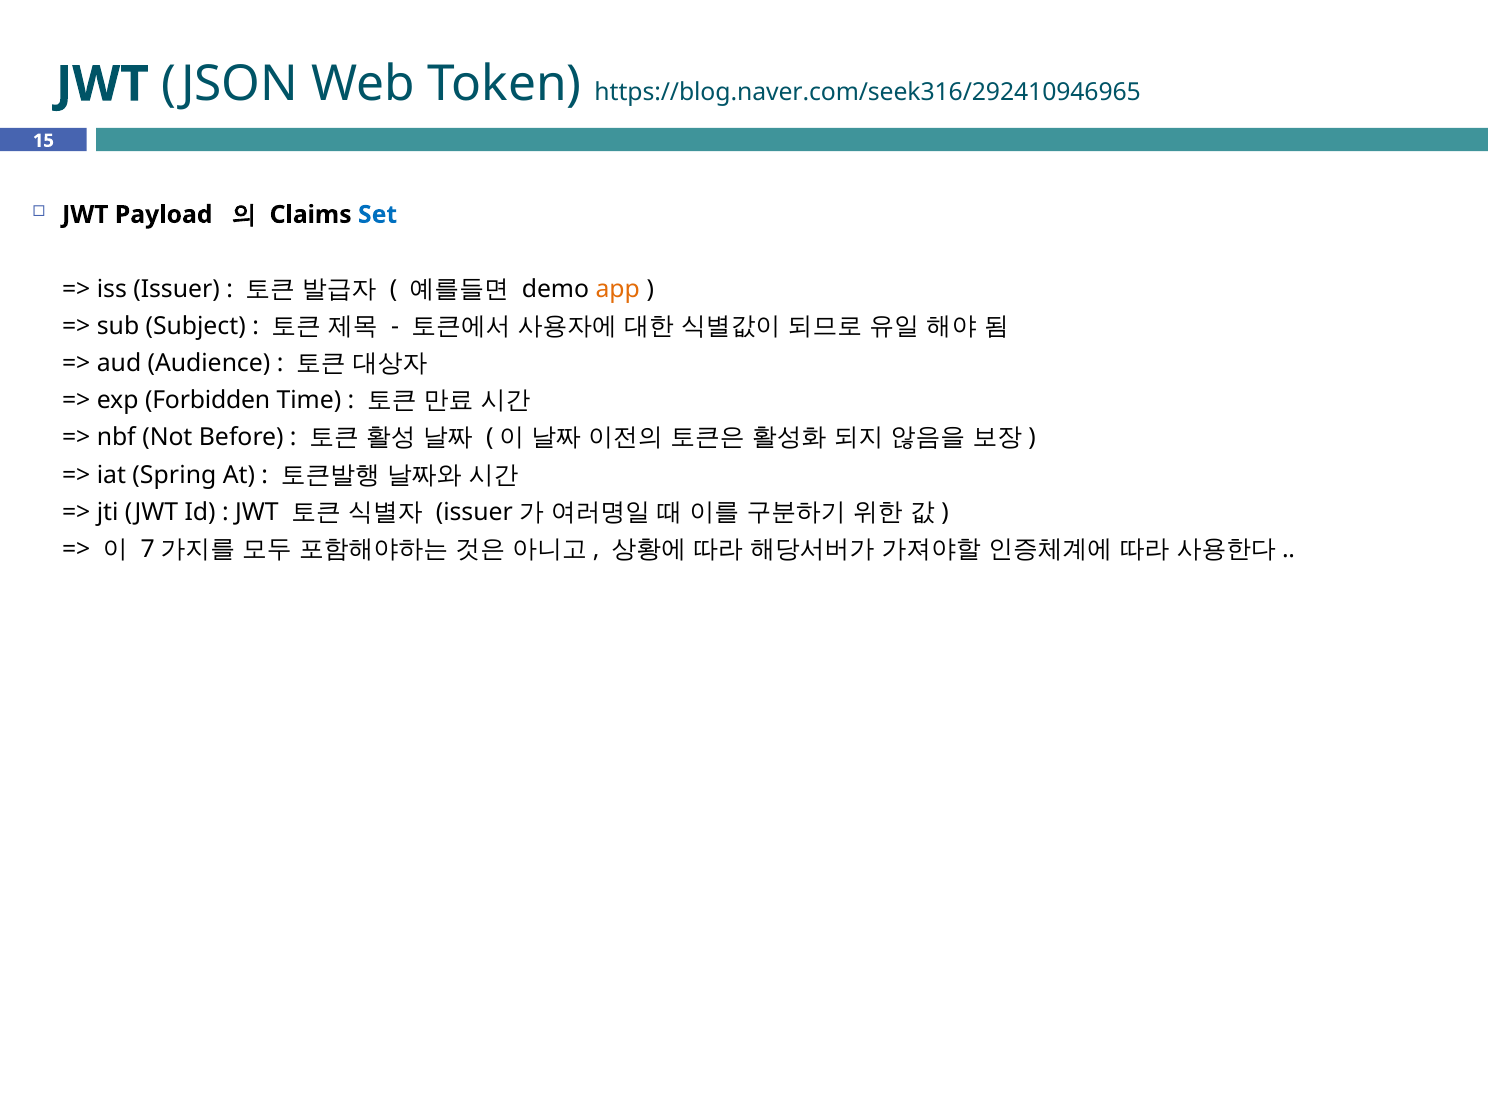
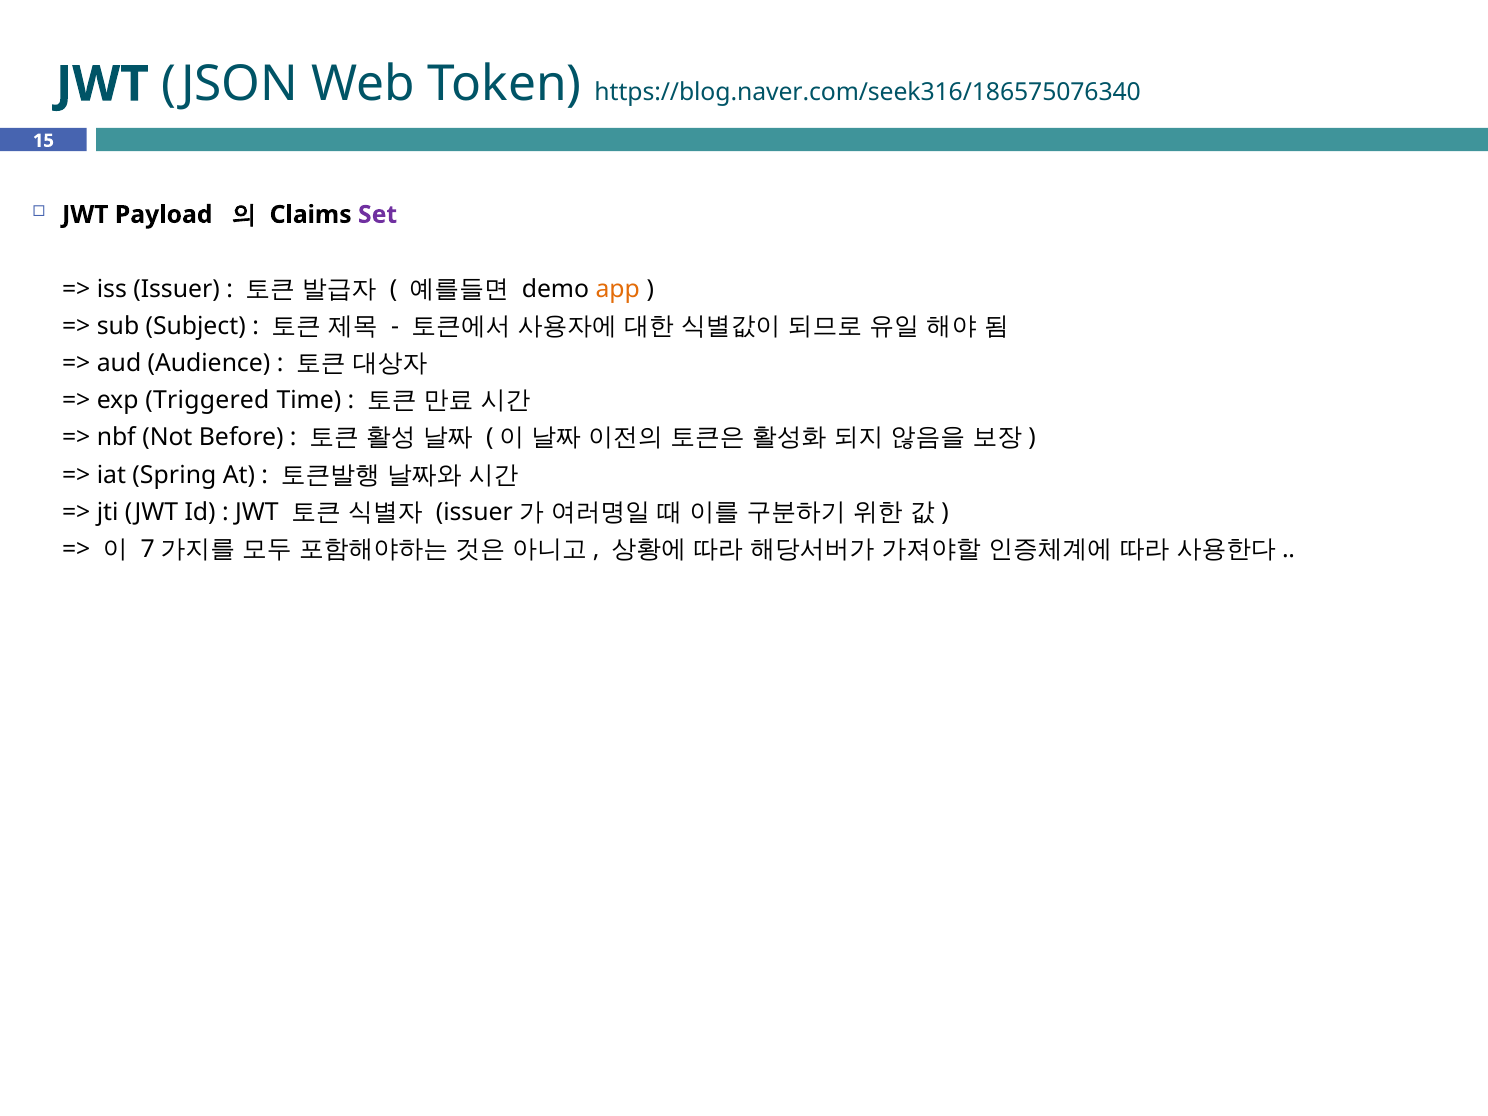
https://blog.naver.com/seek316/292410946965: https://blog.naver.com/seek316/292410946965 -> https://blog.naver.com/seek316/186575076340
Set colour: blue -> purple
Forbidden: Forbidden -> Triggered
